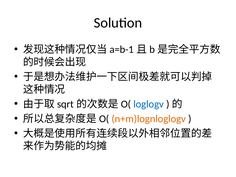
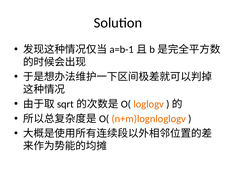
loglogv colour: blue -> orange
